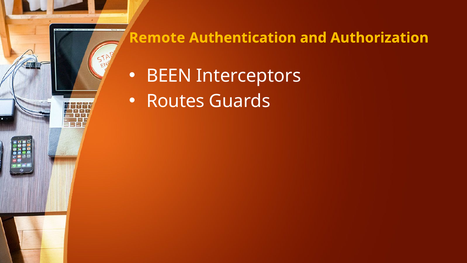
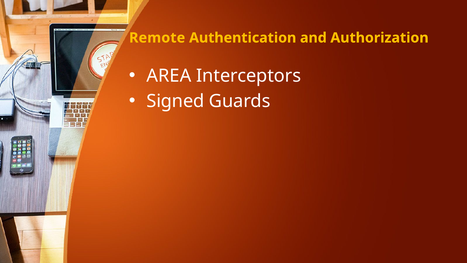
BEEN: BEEN -> AREA
Routes: Routes -> Signed
